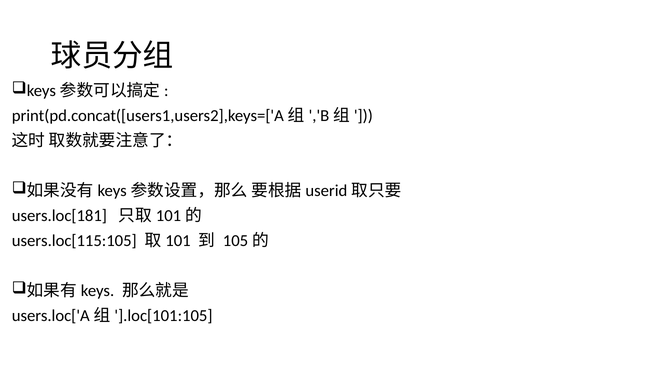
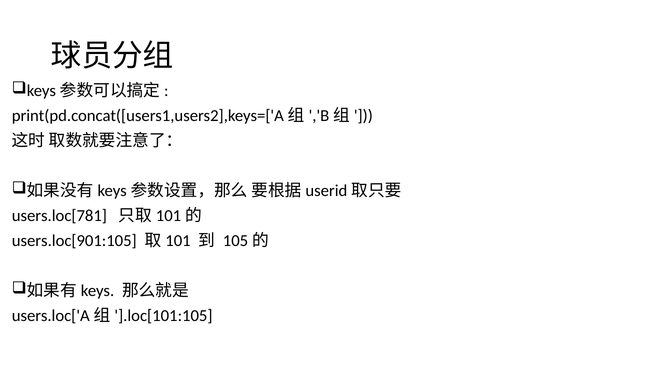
users.loc[181: users.loc[181 -> users.loc[781
users.loc[115:105: users.loc[115:105 -> users.loc[901:105
